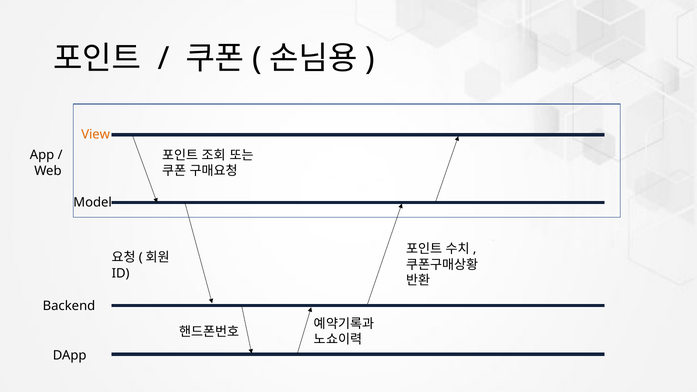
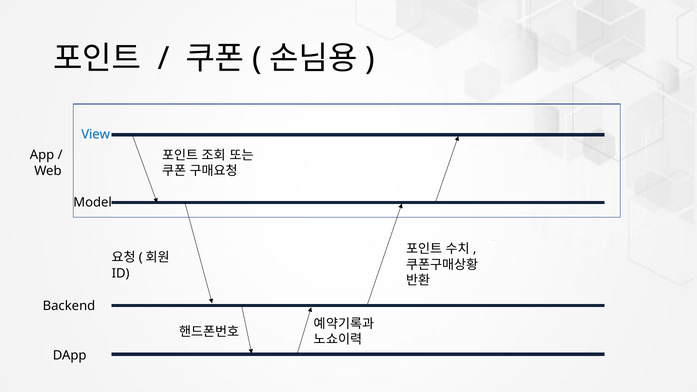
View colour: orange -> blue
